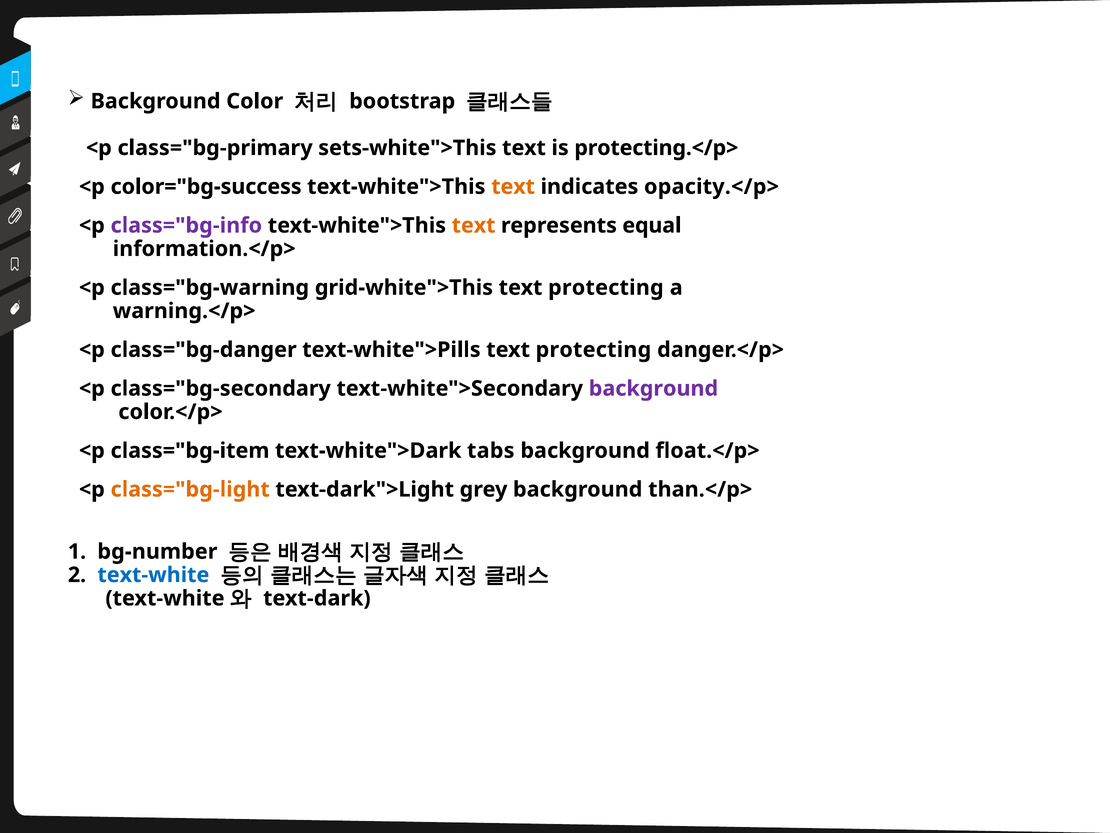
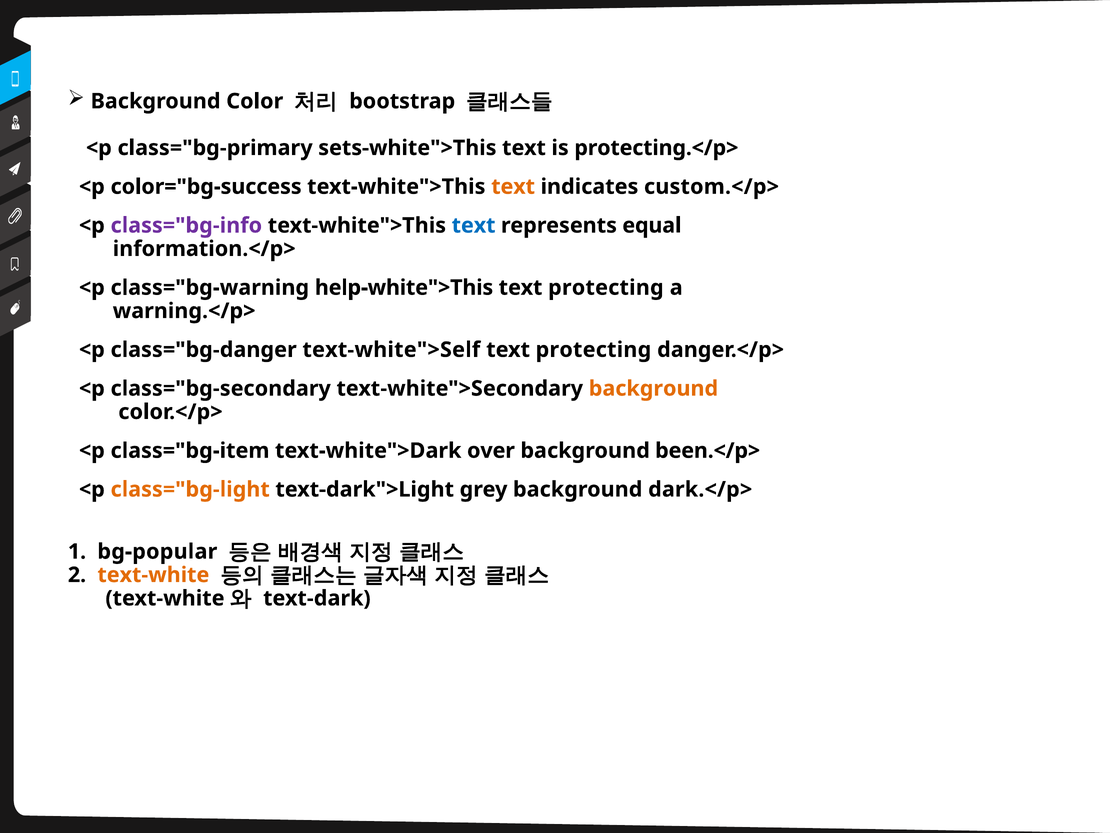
opacity.</p>: opacity.</p> -> custom.</p>
text at (474, 225) colour: orange -> blue
grid-white">This: grid-white">This -> help-white">This
text-white">Pills: text-white">Pills -> text-white">Self
background at (653, 388) colour: purple -> orange
tabs: tabs -> over
float.</p>: float.</p> -> been.</p>
than.</p>: than.</p> -> dark.</p>
bg-number: bg-number -> bg-popular
text-white at (153, 575) colour: blue -> orange
